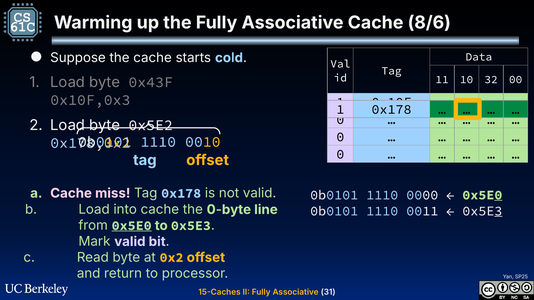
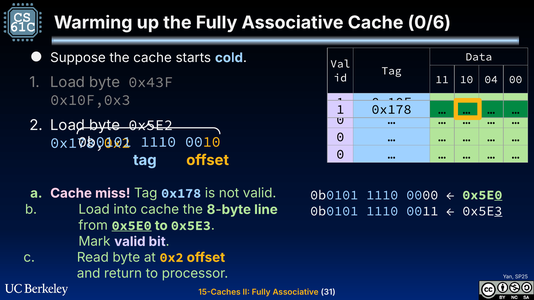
8/6: 8/6 -> 0/6
32: 32 -> 04
0-byte: 0-byte -> 8-byte
